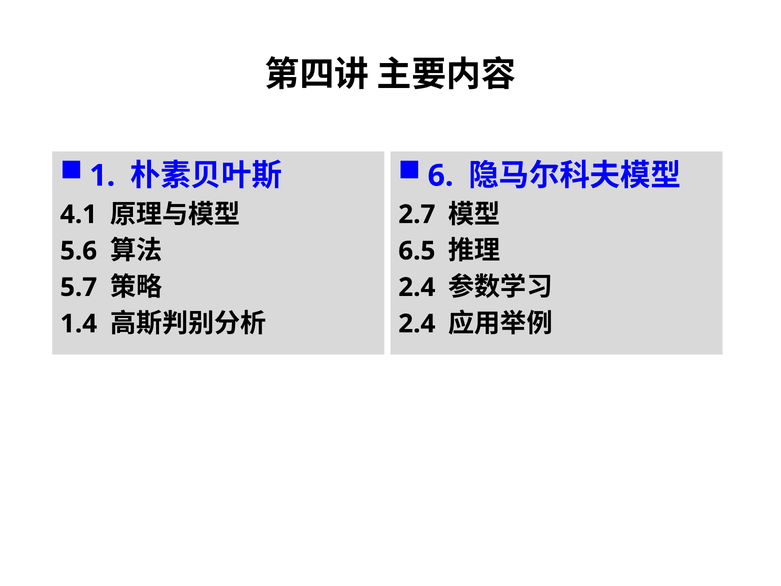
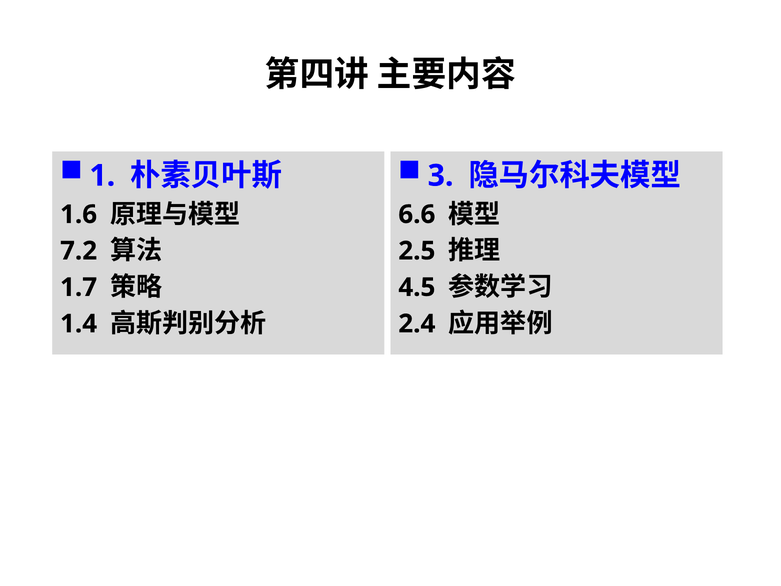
6: 6 -> 3
4.1: 4.1 -> 1.6
2.7: 2.7 -> 6.6
5.6: 5.6 -> 7.2
6.5: 6.5 -> 2.5
5.7: 5.7 -> 1.7
2.4 at (417, 287): 2.4 -> 4.5
